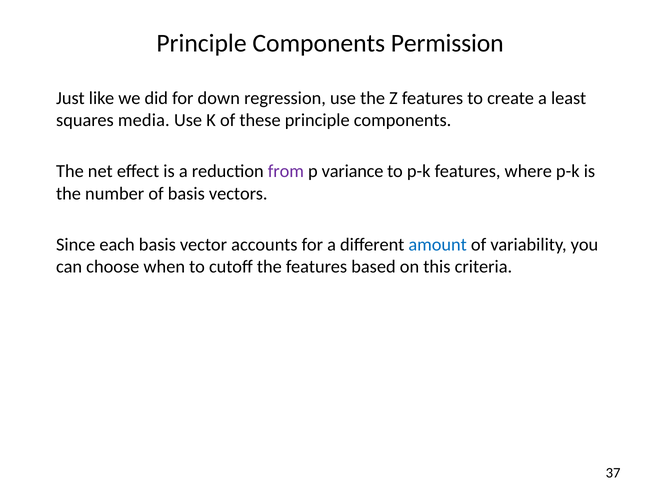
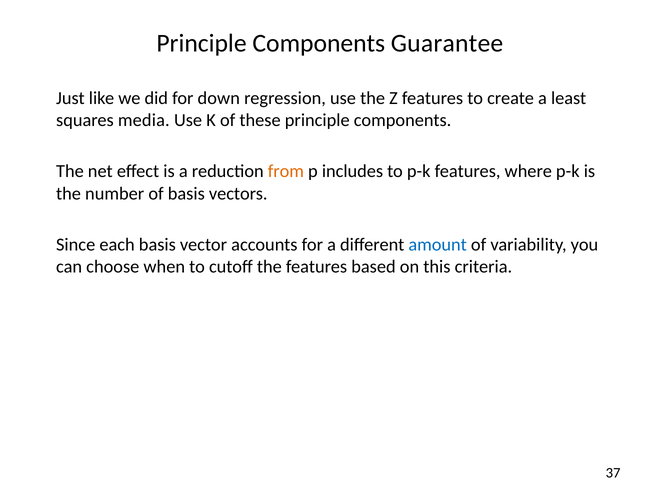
Permission: Permission -> Guarantee
from colour: purple -> orange
variance: variance -> includes
